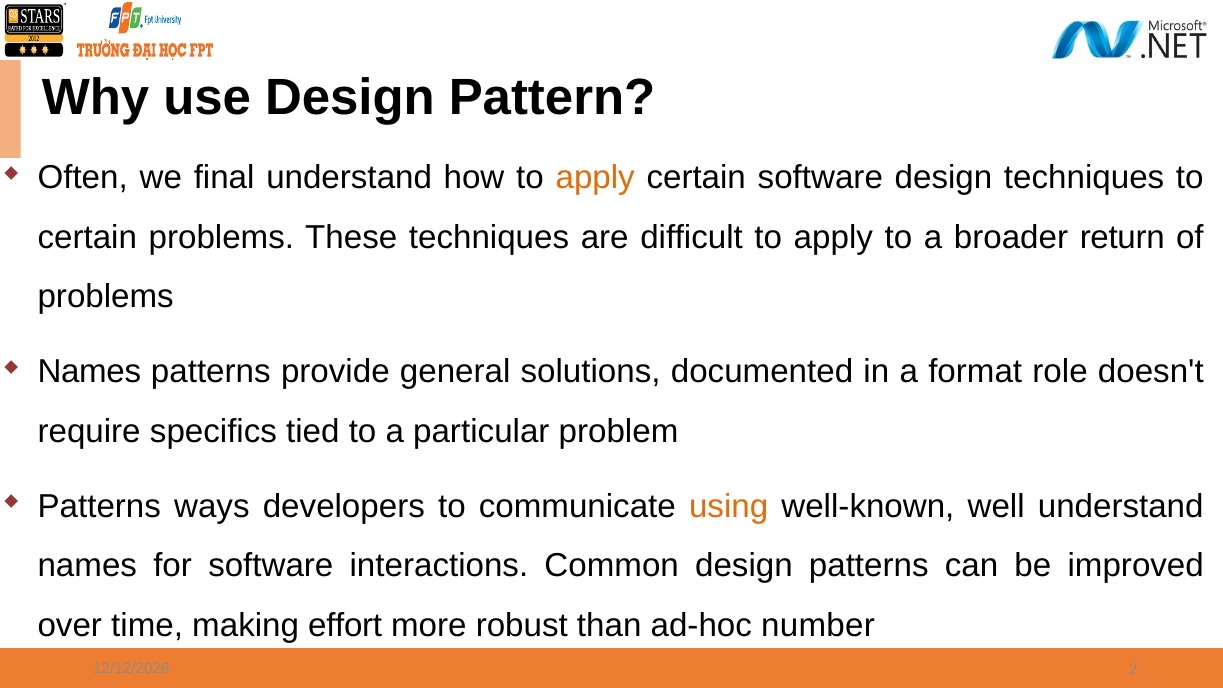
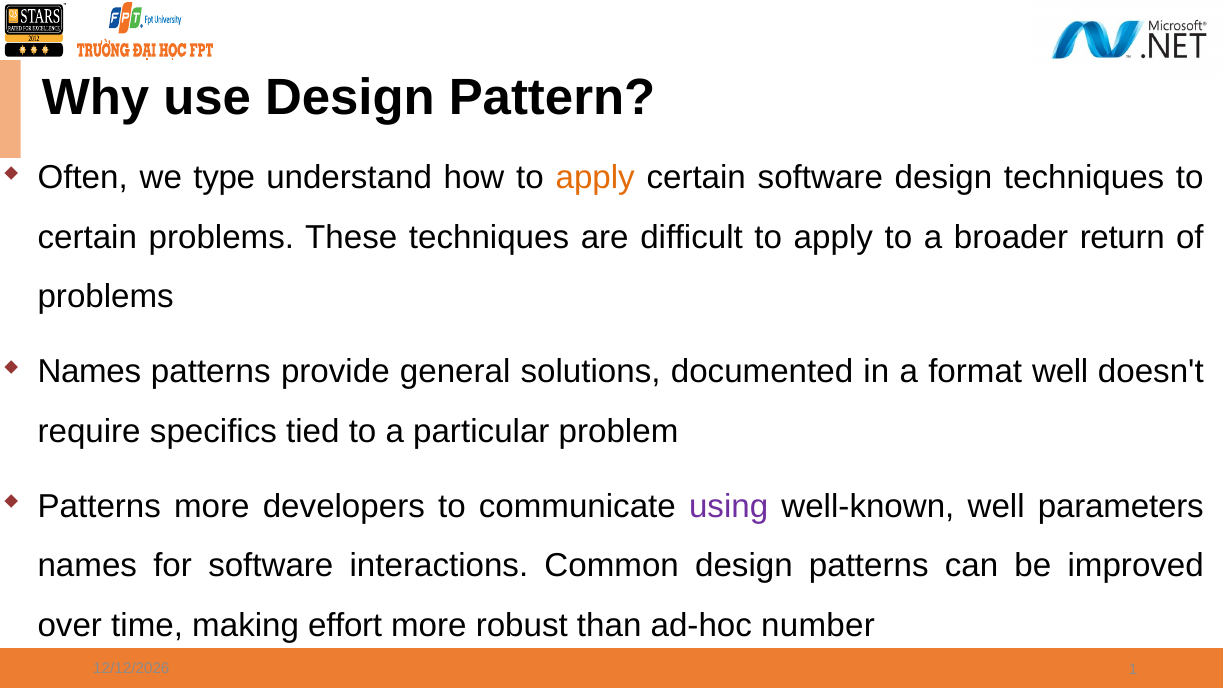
final: final -> type
format role: role -> well
Patterns ways: ways -> more
using colour: orange -> purple
well understand: understand -> parameters
2: 2 -> 1
